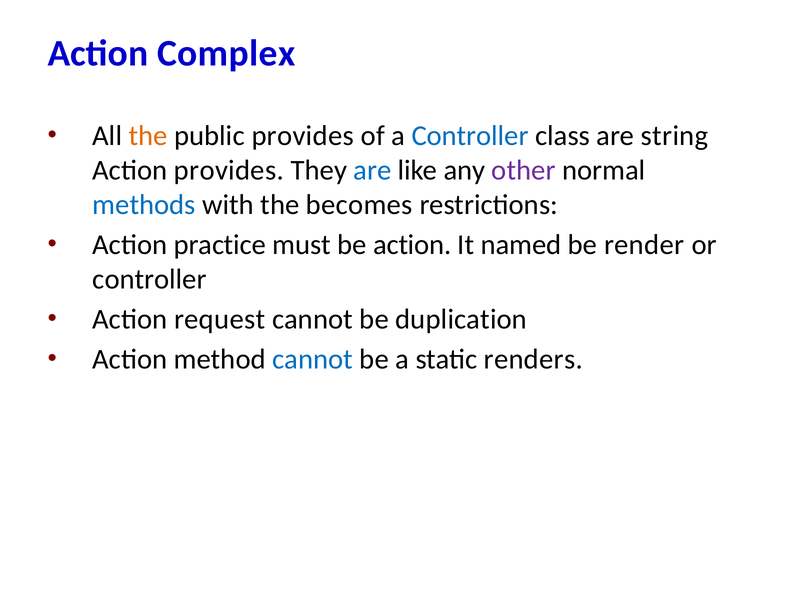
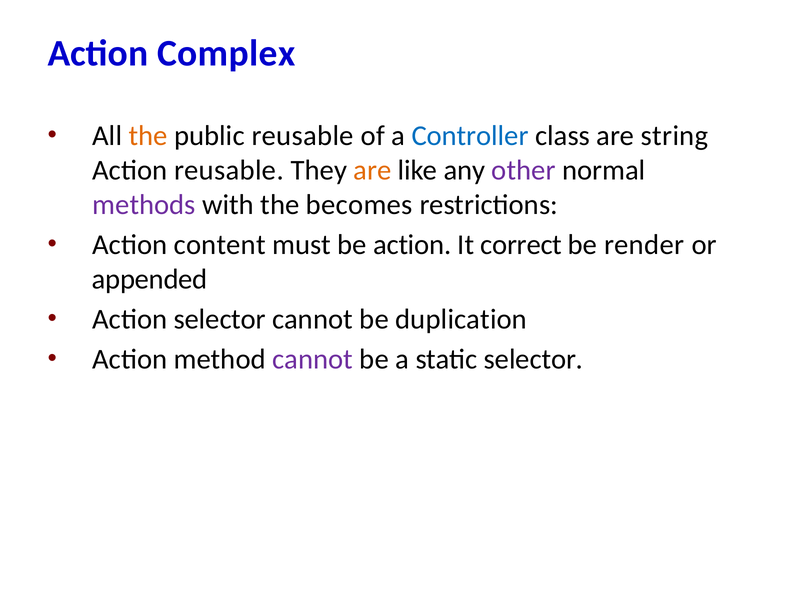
public provides: provides -> reusable
Action provides: provides -> reusable
are at (372, 170) colour: blue -> orange
methods colour: blue -> purple
practice: practice -> content
named: named -> correct
controller at (150, 279): controller -> appended
Action request: request -> selector
cannot at (313, 360) colour: blue -> purple
static renders: renders -> selector
